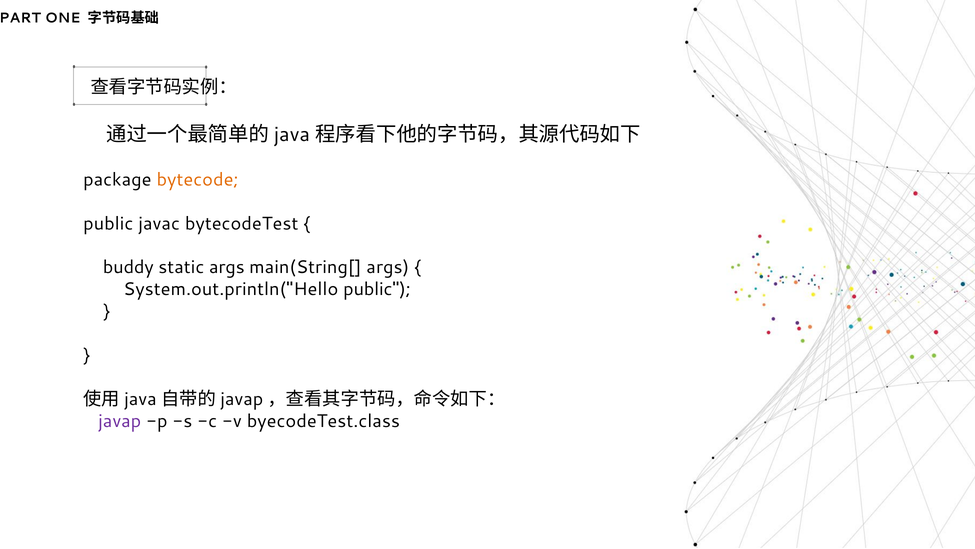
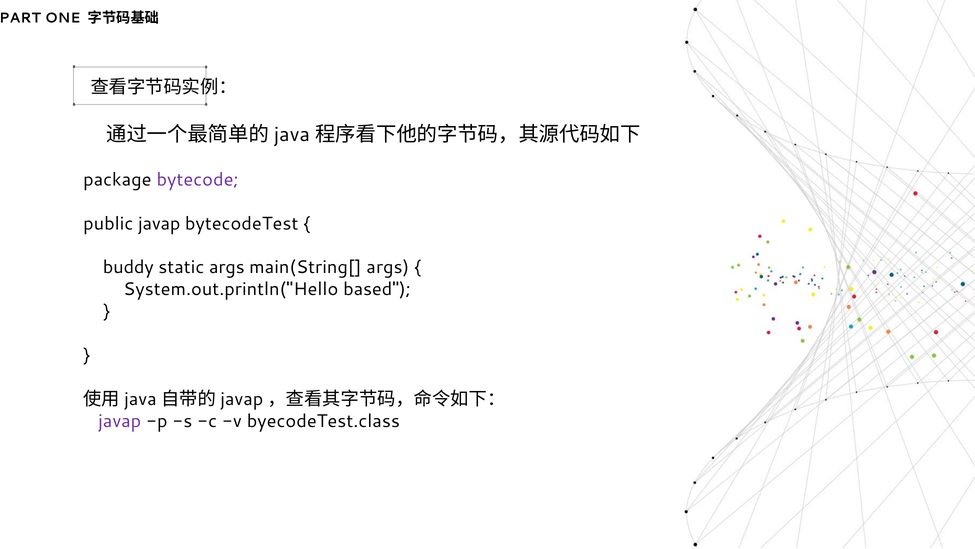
bytecode colour: orange -> purple
public javac: javac -> javap
System.out.println("Hello public: public -> based
